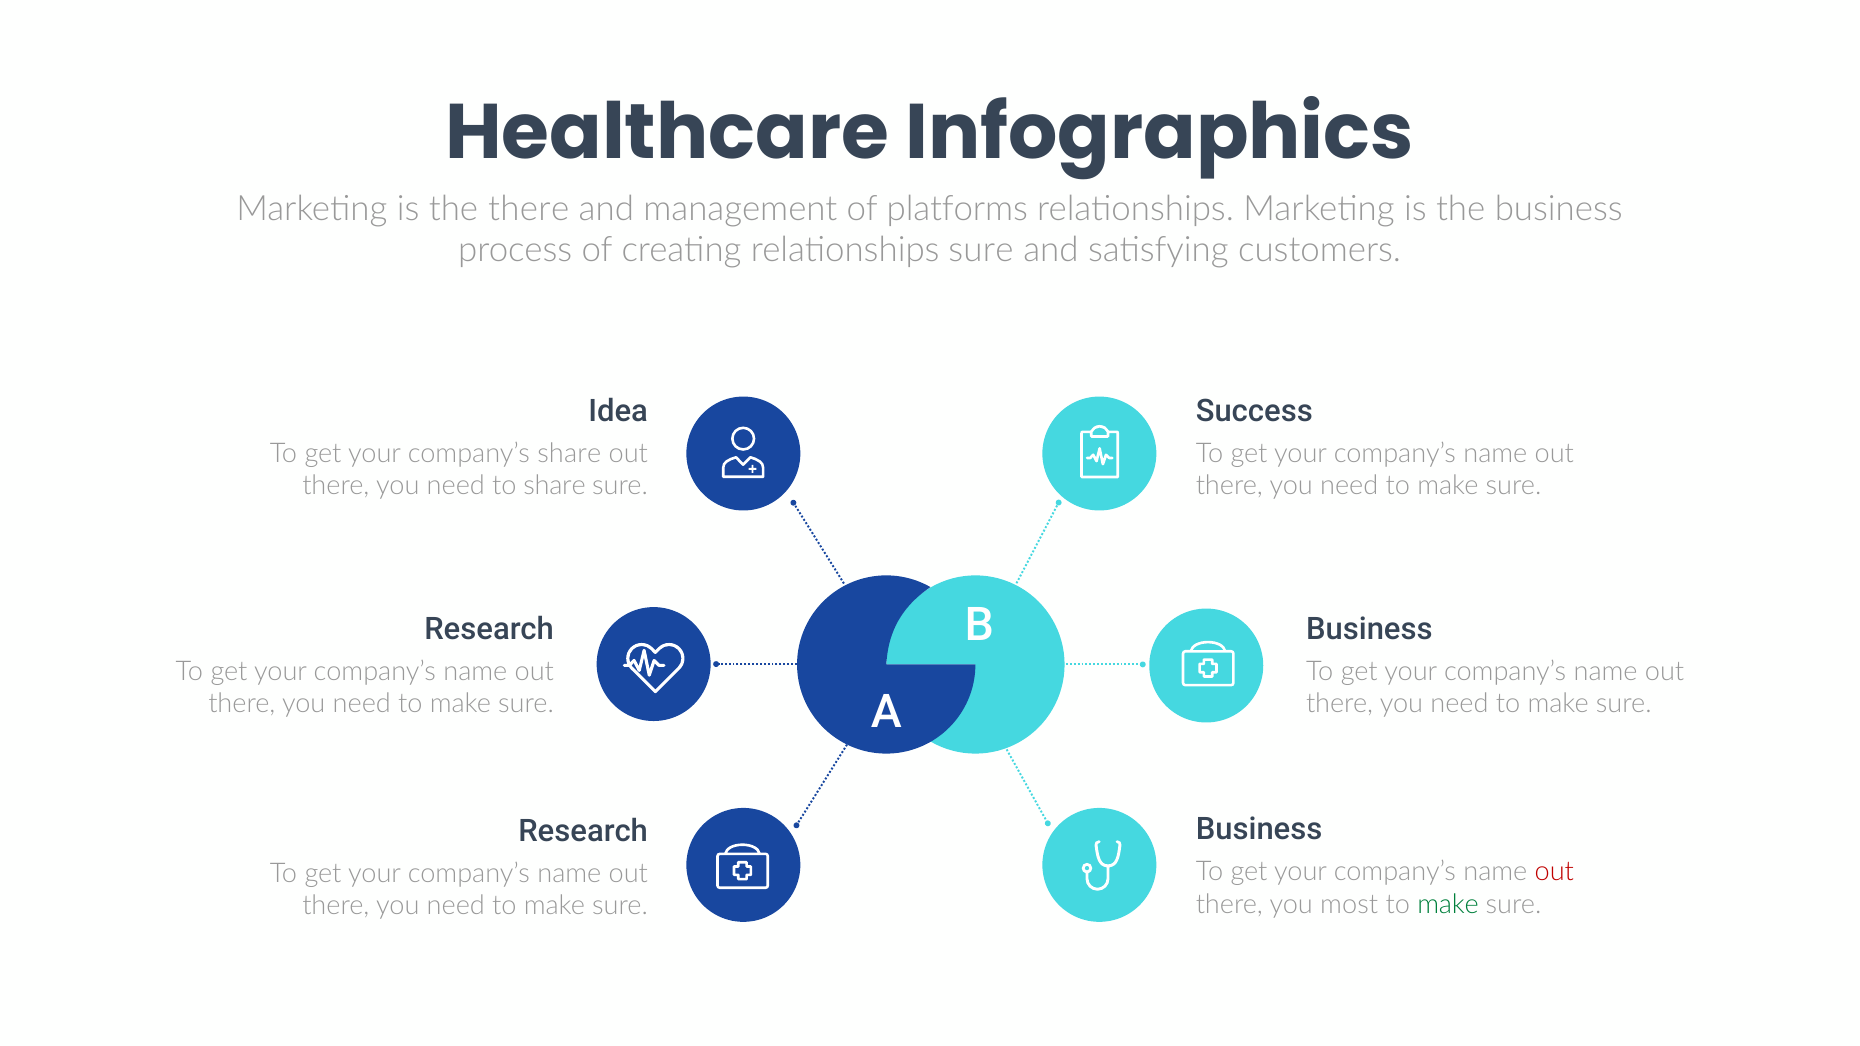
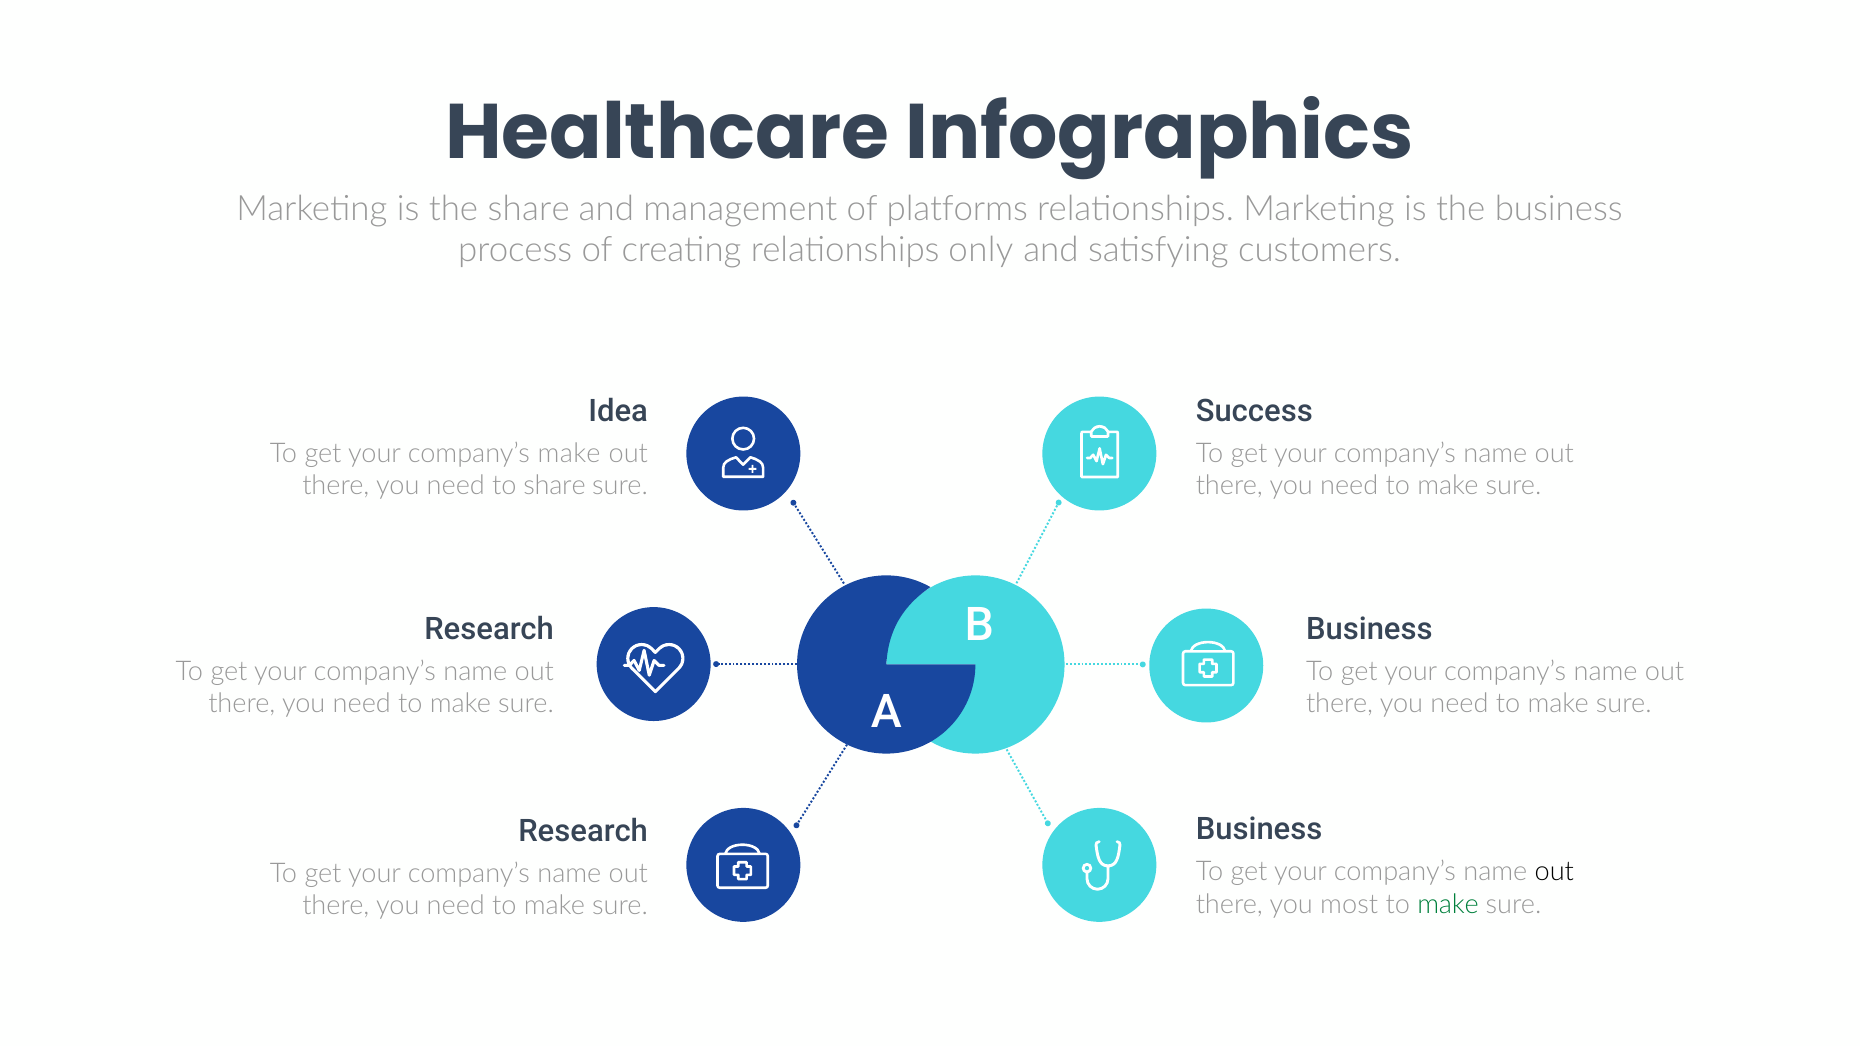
the there: there -> share
relationships sure: sure -> only
company’s share: share -> make
out at (1554, 872) colour: red -> black
